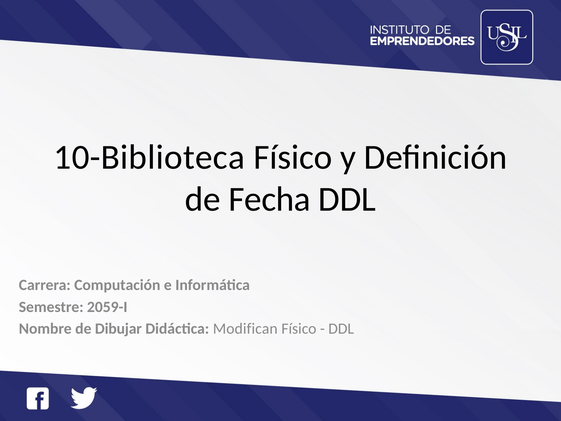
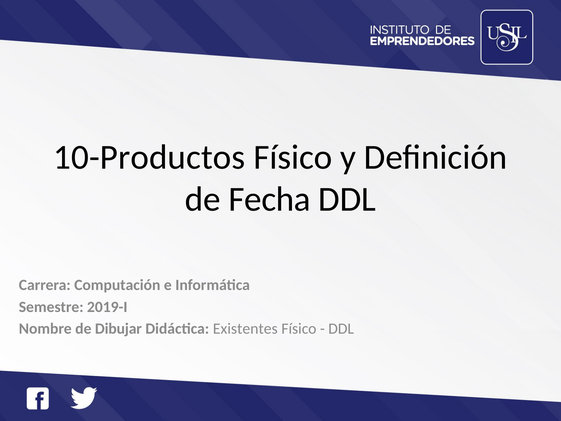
10-Biblioteca: 10-Biblioteca -> 10-Productos
2059-I: 2059-I -> 2019-I
Modifican: Modifican -> Existentes
